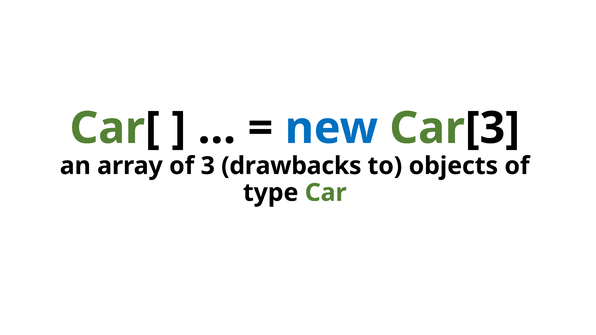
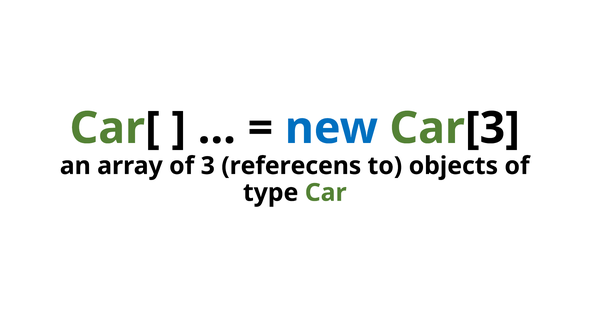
drawbacks: drawbacks -> referecens
